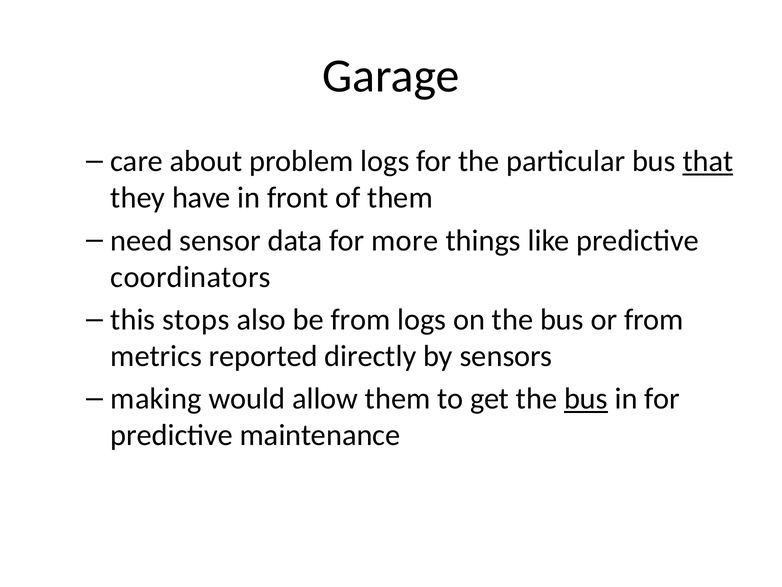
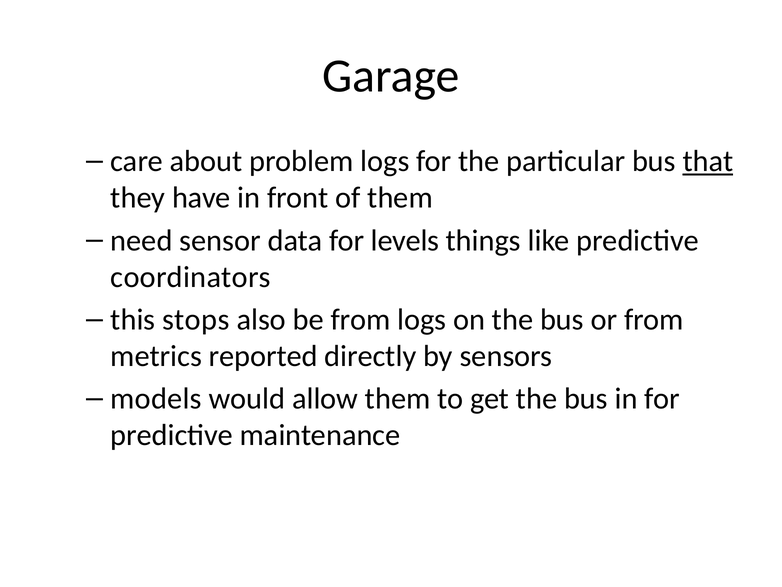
more: more -> levels
making: making -> models
bus at (586, 399) underline: present -> none
